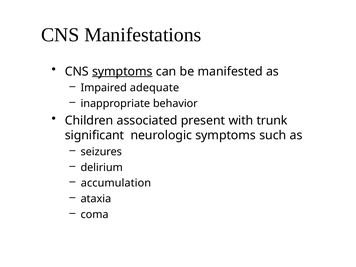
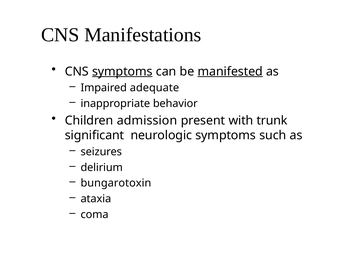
manifested underline: none -> present
associated: associated -> admission
accumulation: accumulation -> bungarotoxin
